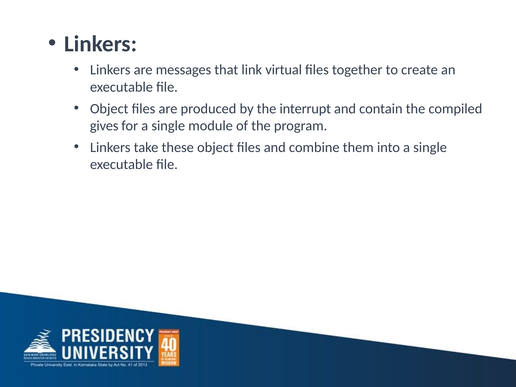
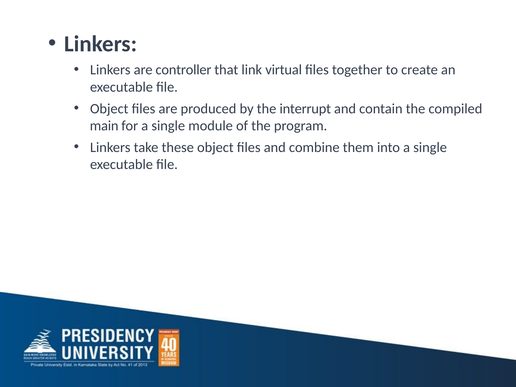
messages: messages -> controller
gives: gives -> main
